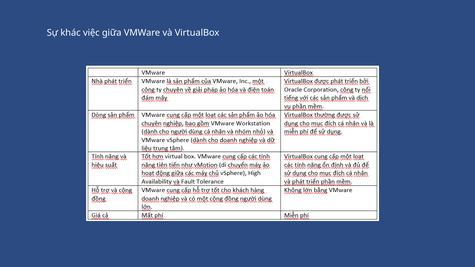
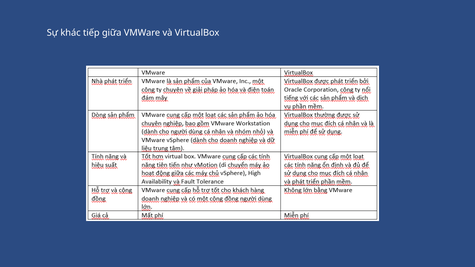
việc: việc -> tiếp
